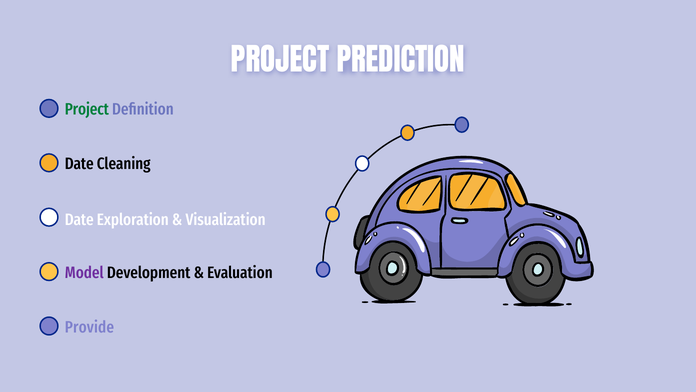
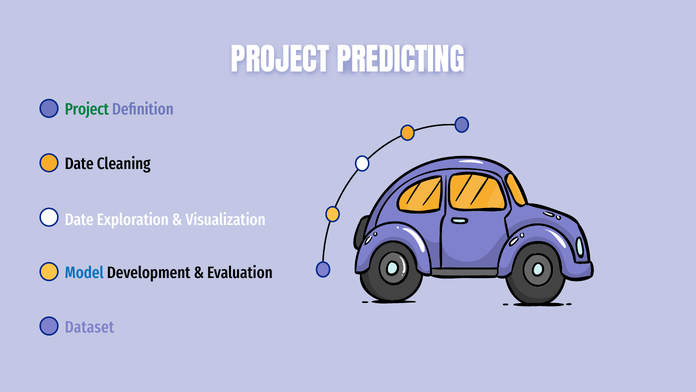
PREDICTION: PREDICTION -> PREDICTING
Model colour: purple -> blue
Provide: Provide -> Dataset
